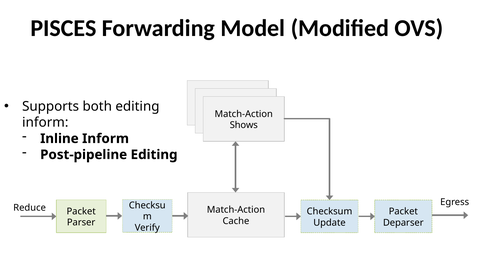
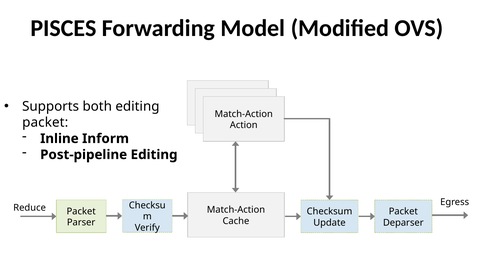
inform at (45, 122): inform -> packet
Shows: Shows -> Action
